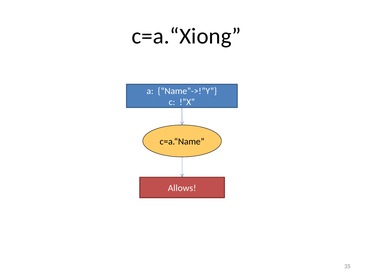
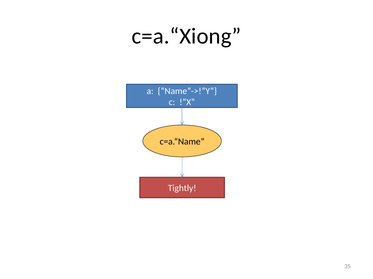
Allows: Allows -> Tightly
